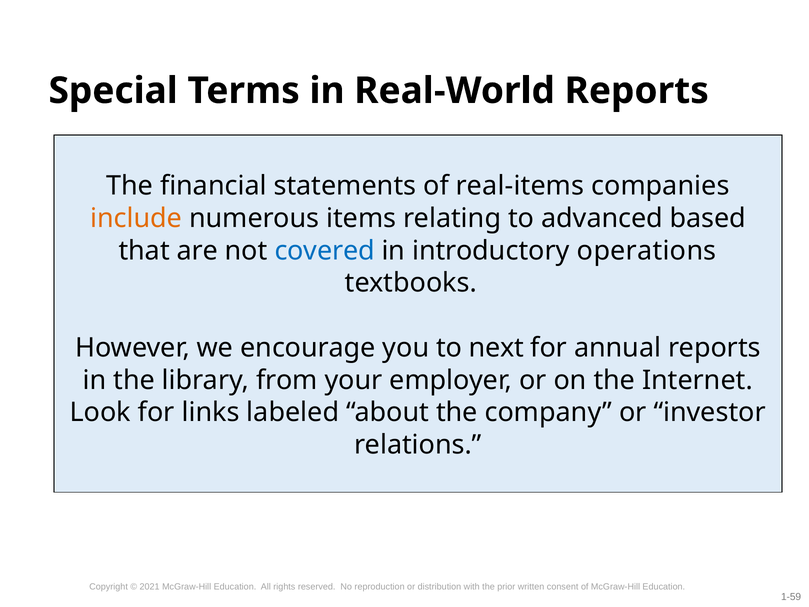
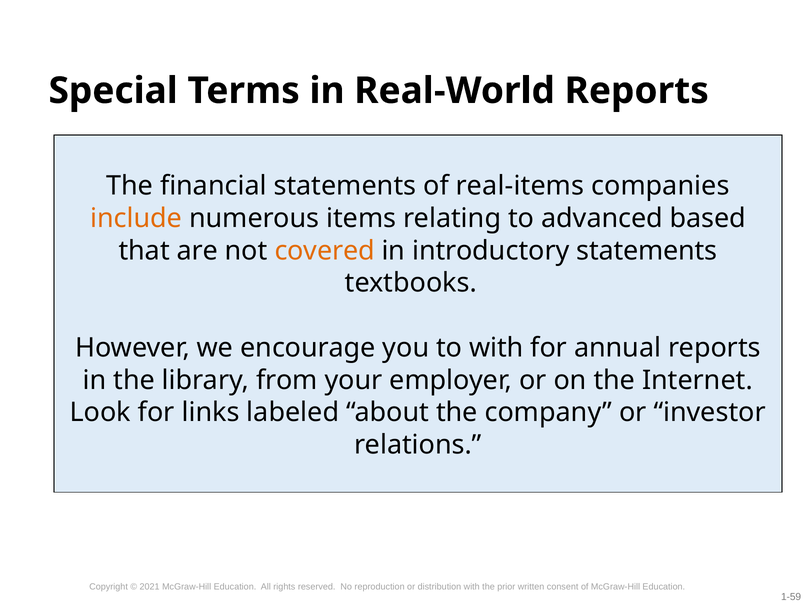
covered colour: blue -> orange
introductory operations: operations -> statements
to next: next -> with
